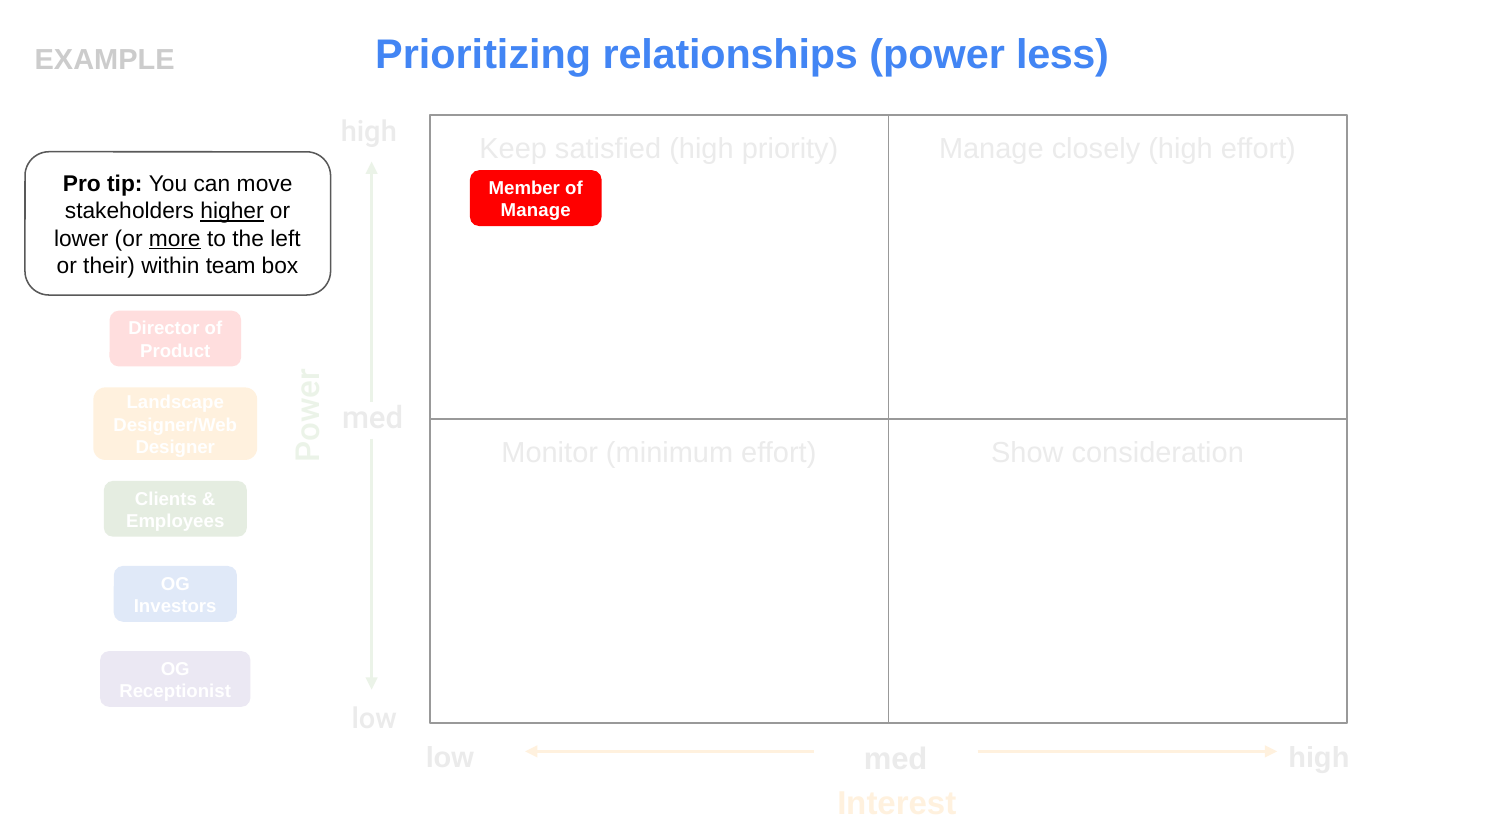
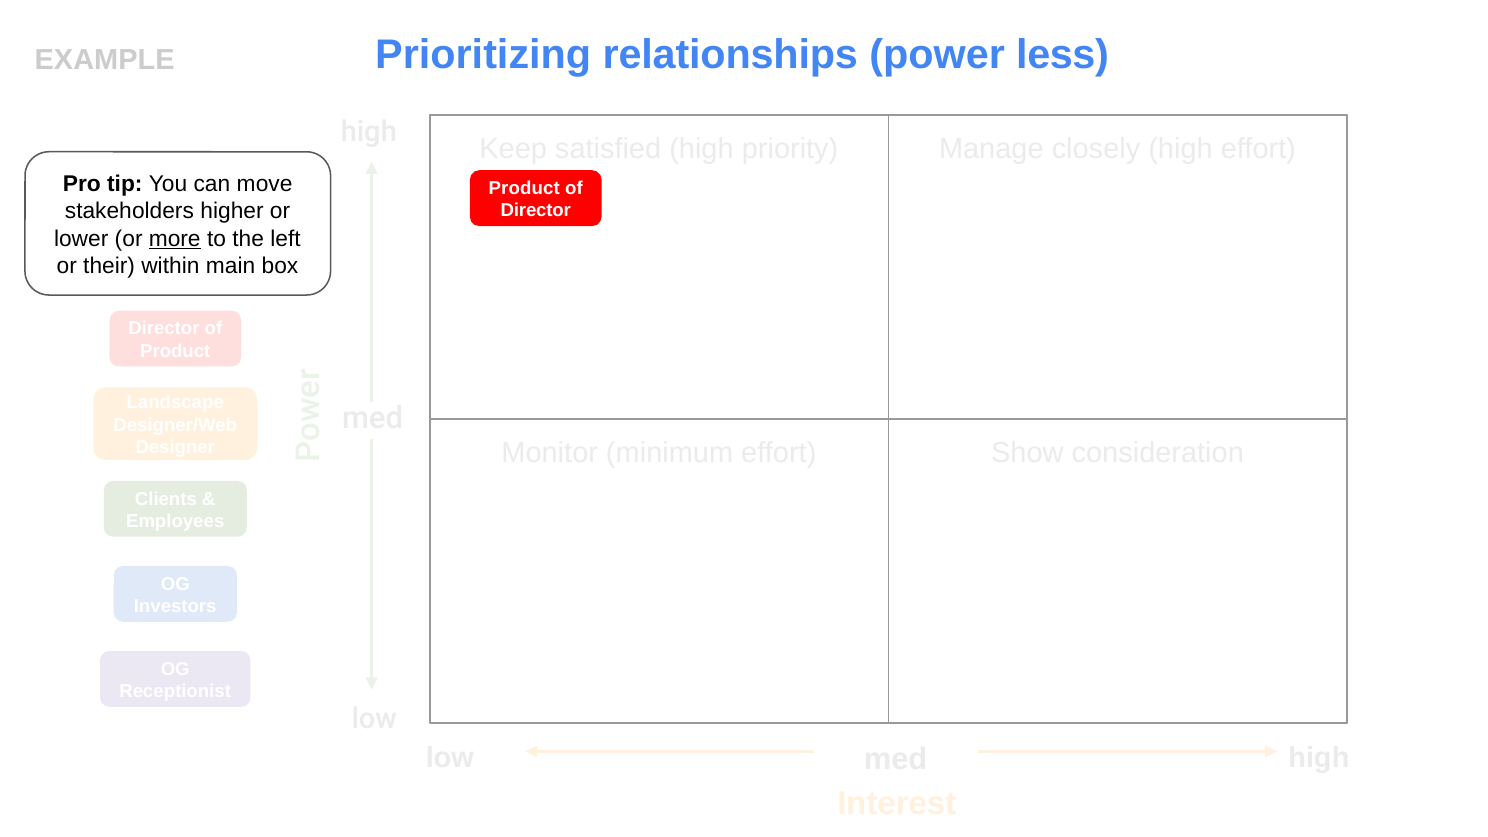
Member at (524, 188): Member -> Product
higher underline: present -> none
Manage at (536, 211): Manage -> Director
team: team -> main
